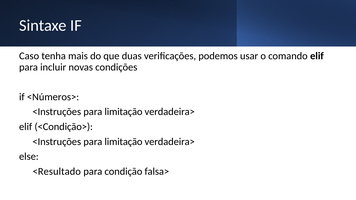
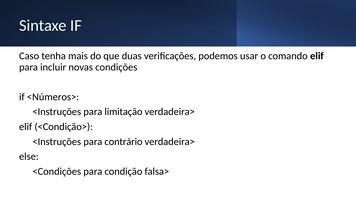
limitação at (123, 142): limitação -> contrário
<Resultado: <Resultado -> <Condições
